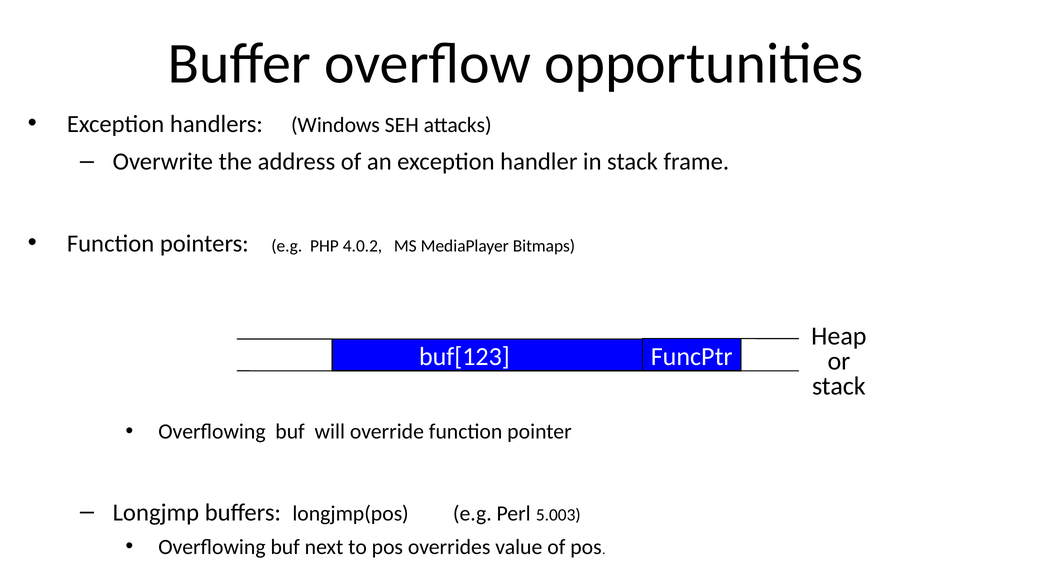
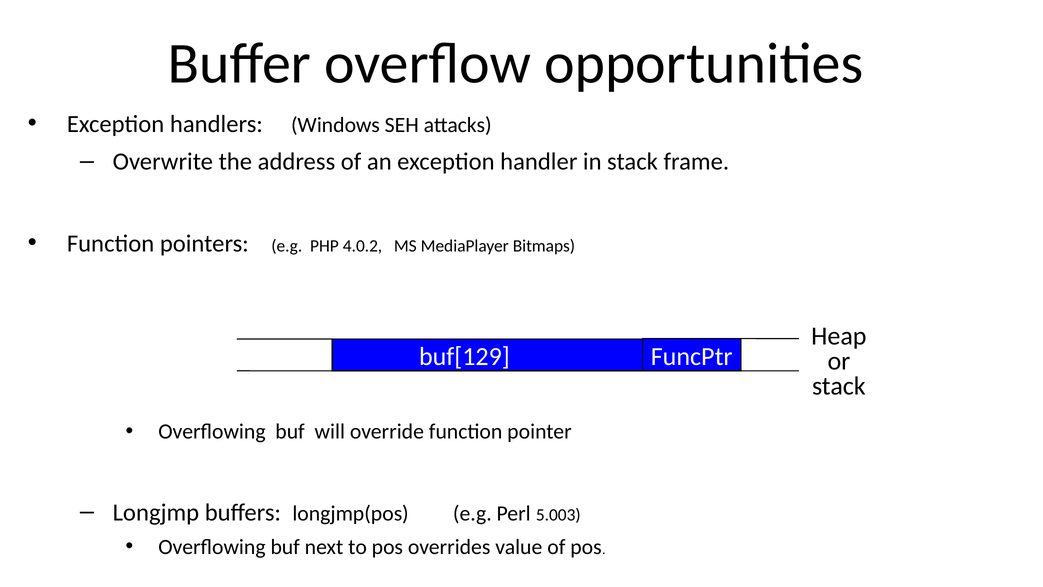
buf[123: buf[123 -> buf[129
